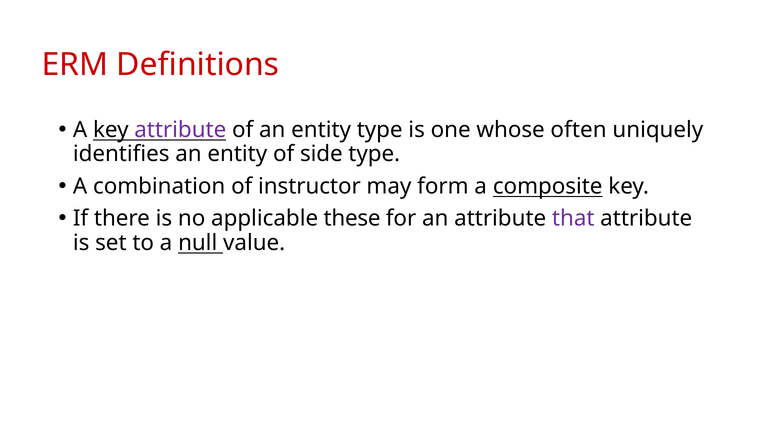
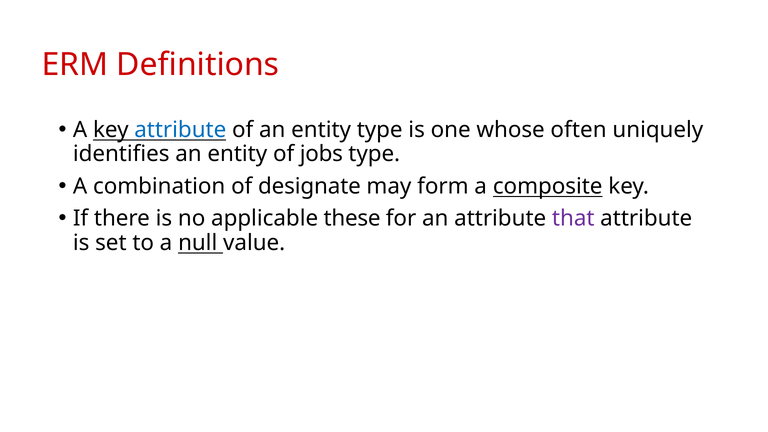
attribute at (180, 130) colour: purple -> blue
side: side -> jobs
instructor: instructor -> designate
